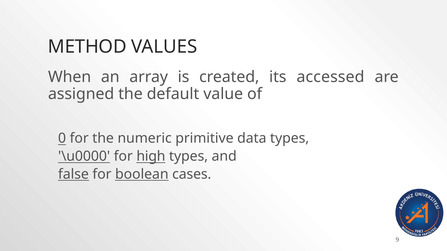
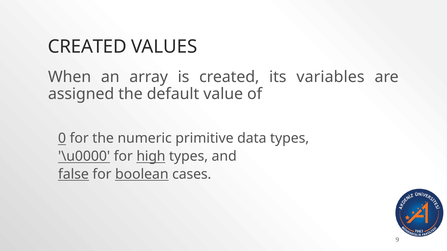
METHOD at (87, 47): METHOD -> CREATED
accessed: accessed -> variables
